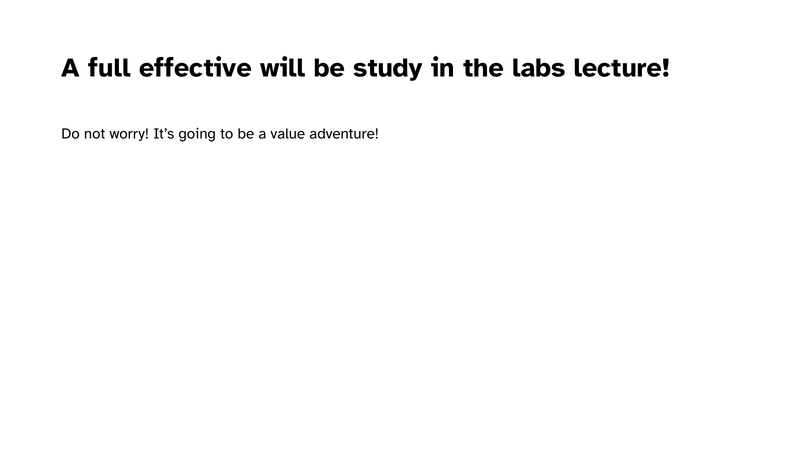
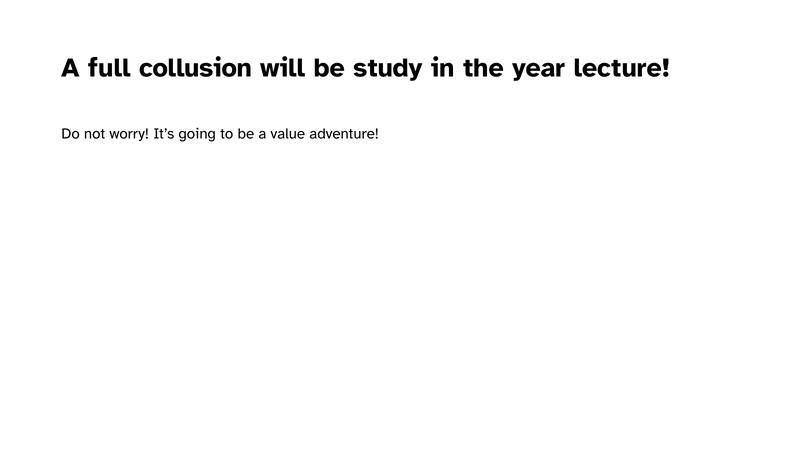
effective: effective -> collusion
labs: labs -> year
